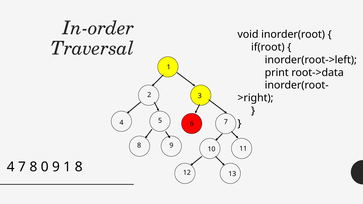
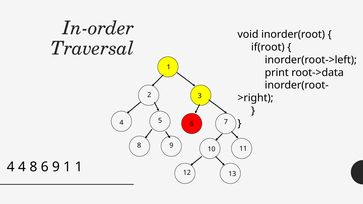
4 7: 7 -> 4
8 0: 0 -> 6
1 8: 8 -> 1
